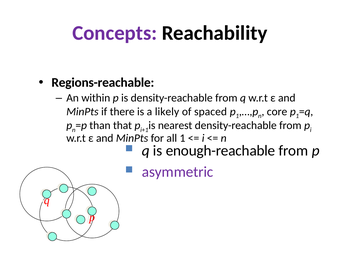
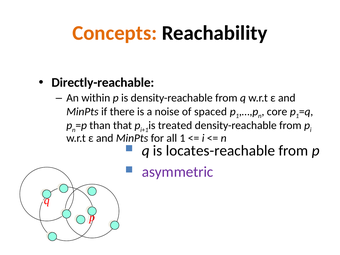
Concepts colour: purple -> orange
Regions-reachable: Regions-reachable -> Directly-reachable
likely: likely -> noise
nearest: nearest -> treated
enough-reachable: enough-reachable -> locates-reachable
